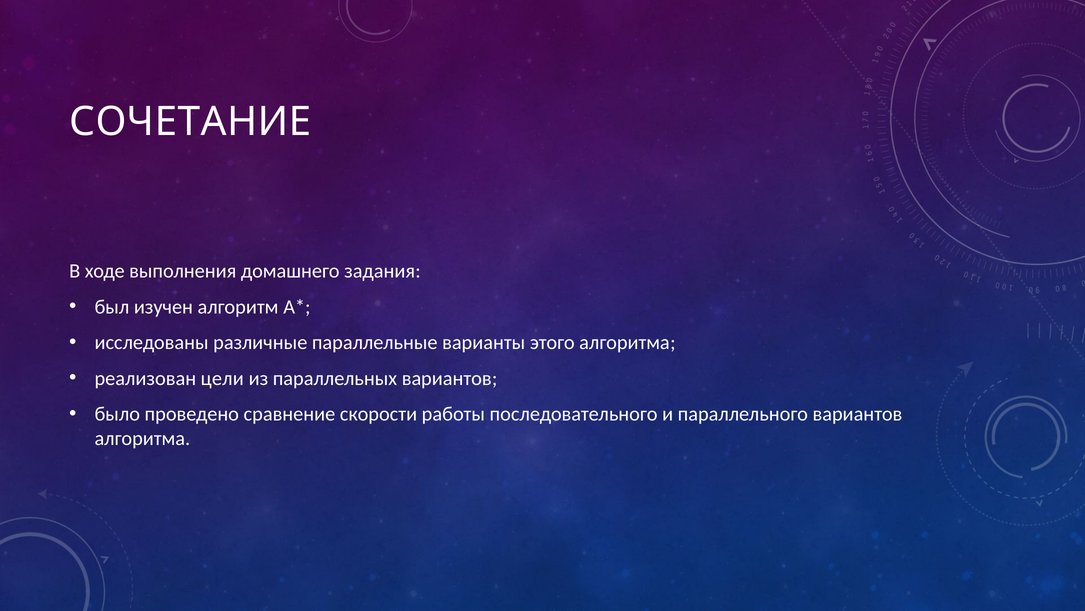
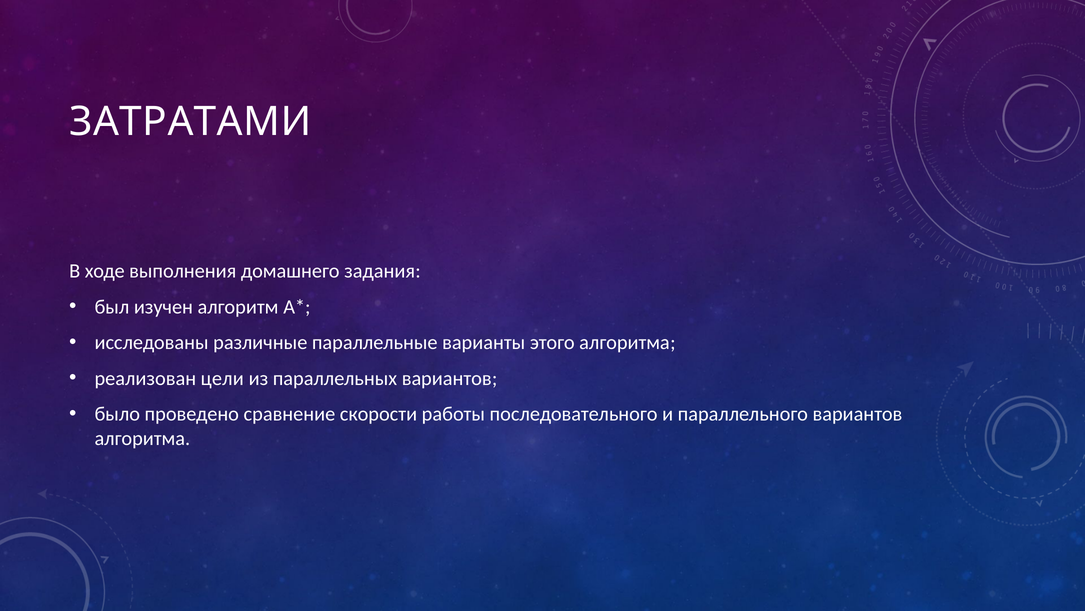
СОЧЕТАНИЕ: СОЧЕТАНИЕ -> ЗАТРАТАМИ
